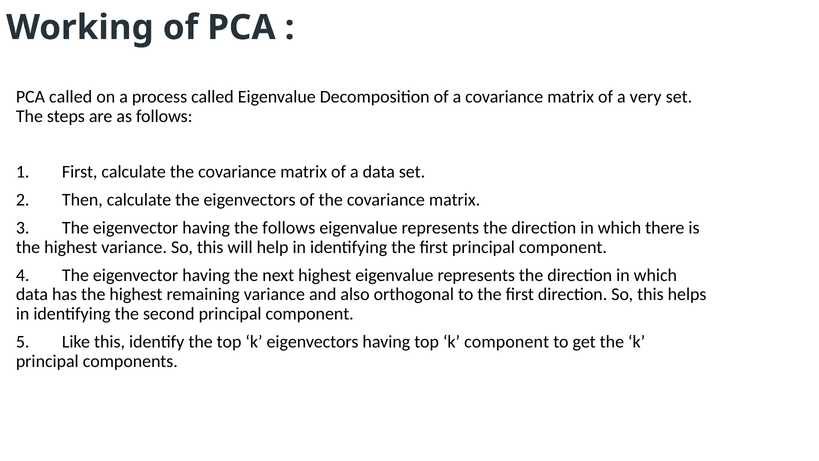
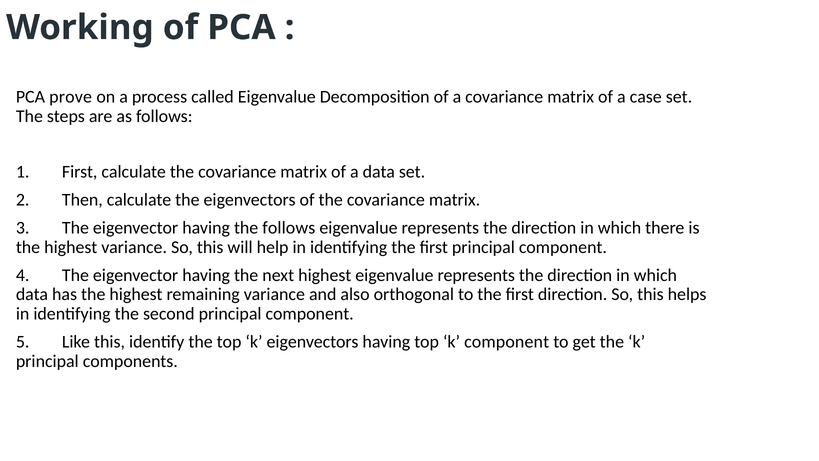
PCA called: called -> prove
very: very -> case
